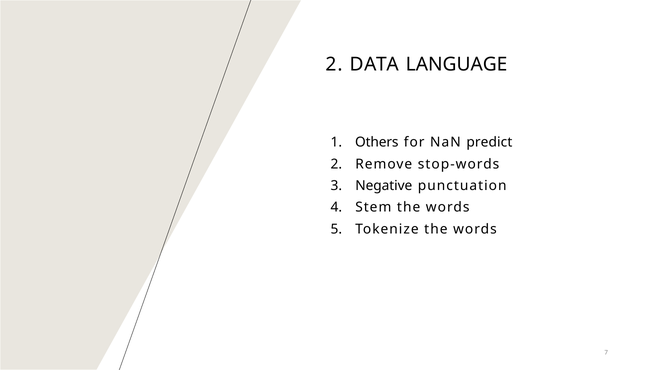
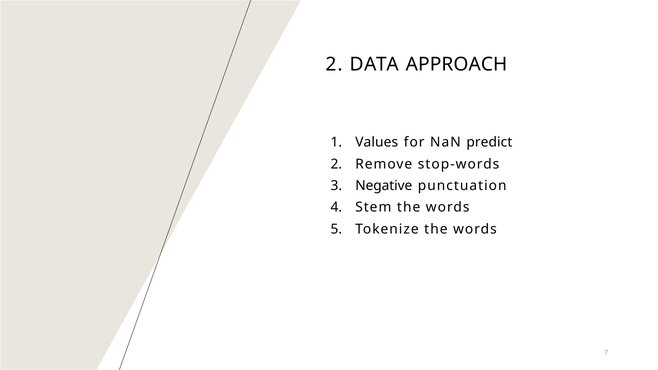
LANGUAGE: LANGUAGE -> APPROACH
Others: Others -> Values
